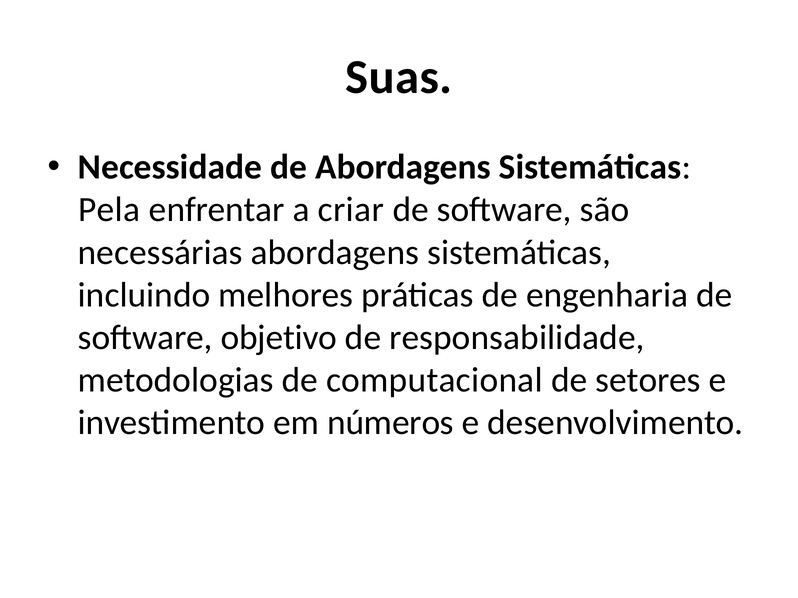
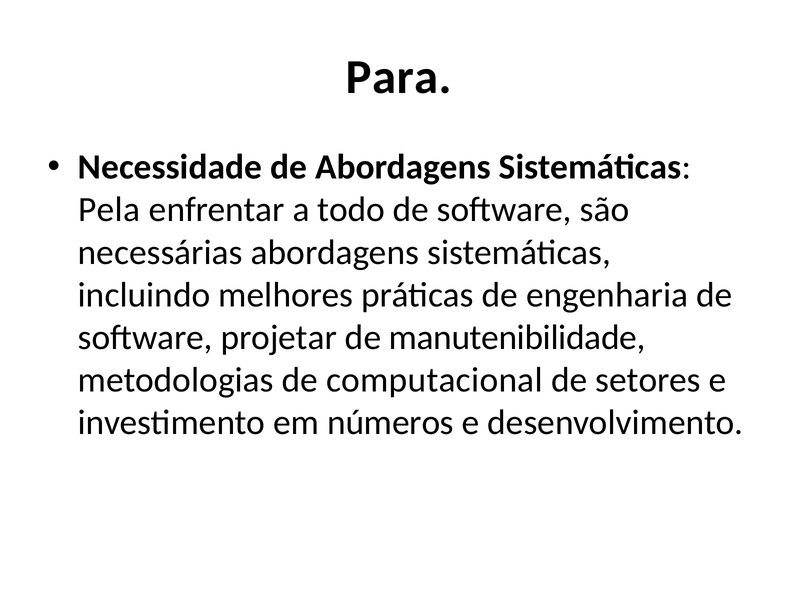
Suas: Suas -> Para
criar: criar -> todo
objetivo: objetivo -> projetar
responsabilidade: responsabilidade -> manutenibilidade
